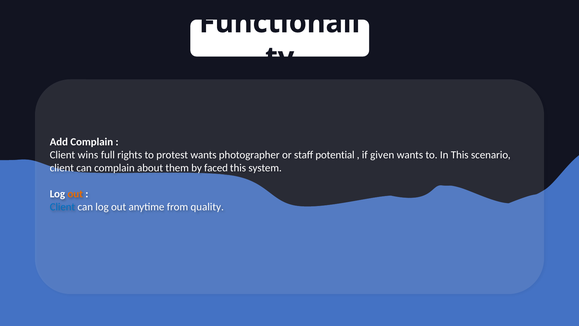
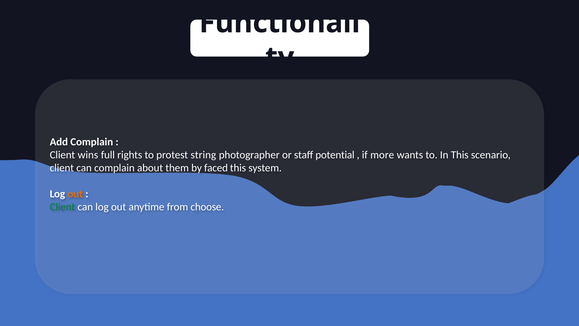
protest wants: wants -> string
given: given -> more
Client at (62, 207) colour: blue -> green
quality: quality -> choose
